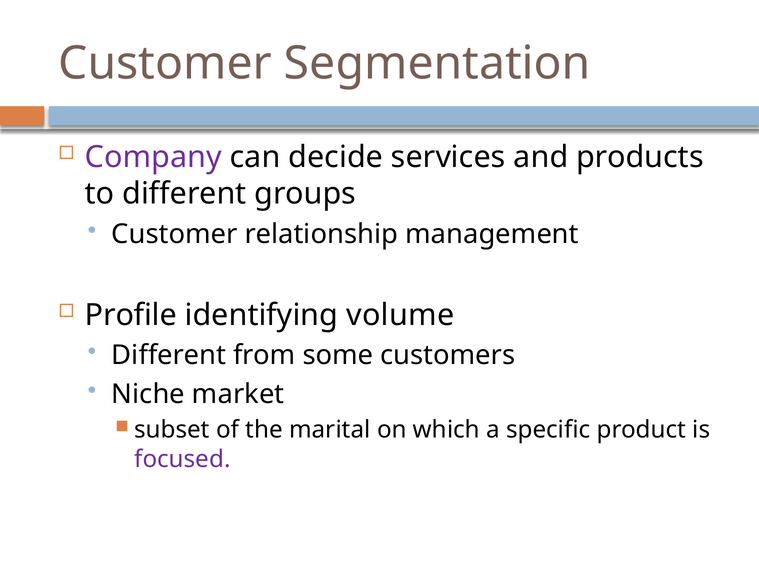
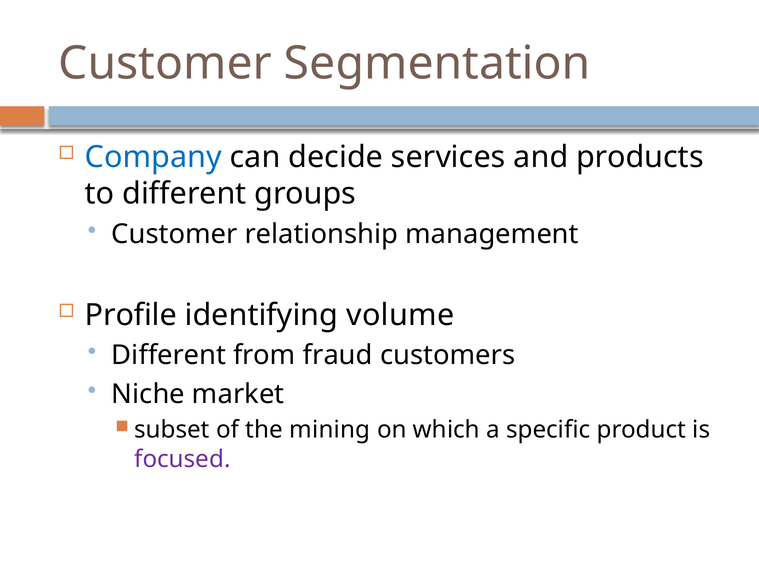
Company colour: purple -> blue
some: some -> fraud
marital: marital -> mining
